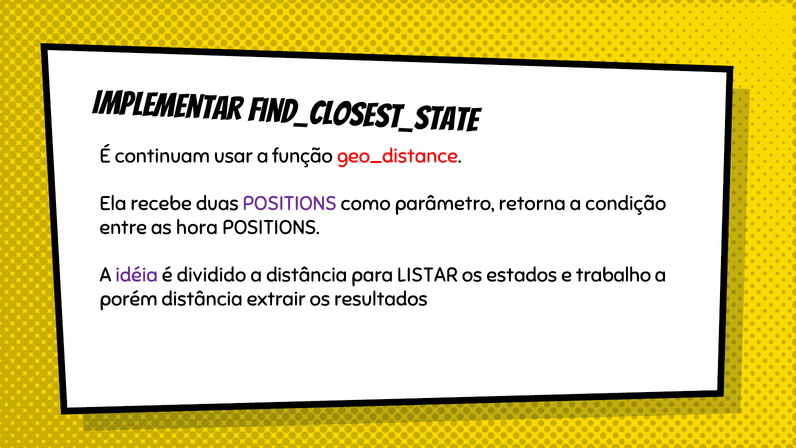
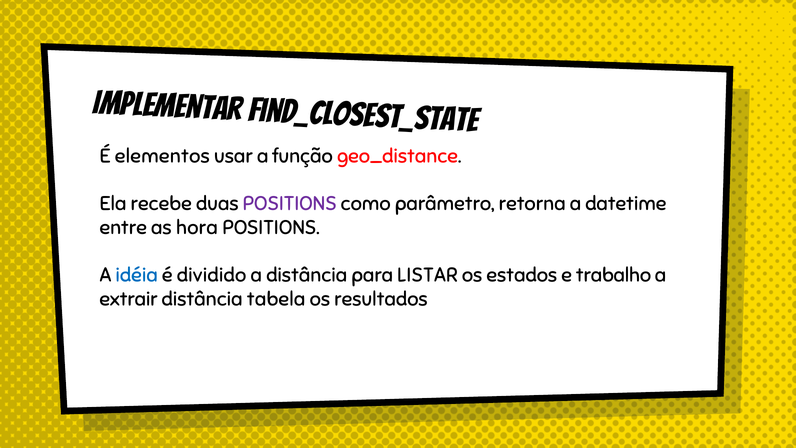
continuam: continuam -> elementos
condição: condição -> datetime
idéia colour: purple -> blue
porém: porém -> extrair
extrair: extrair -> tabela
